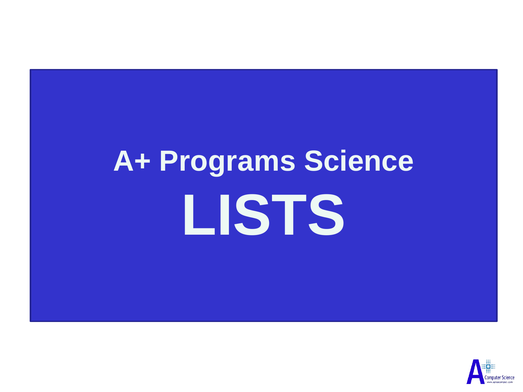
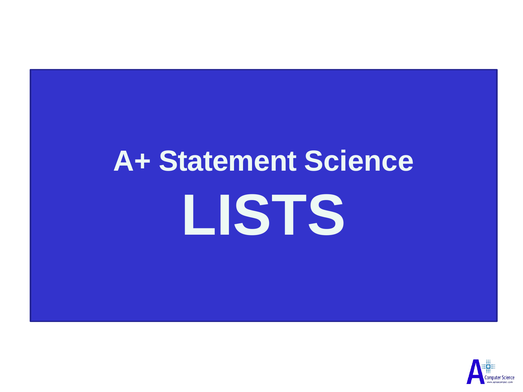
Programs: Programs -> Statement
